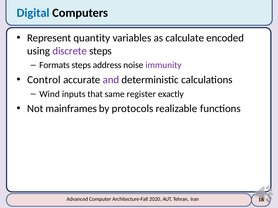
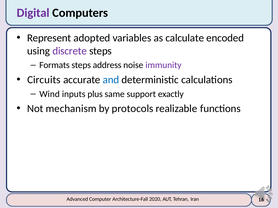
Digital colour: blue -> purple
quantity: quantity -> adopted
Control: Control -> Circuits
and colour: purple -> blue
that: that -> plus
register: register -> support
mainframes: mainframes -> mechanism
